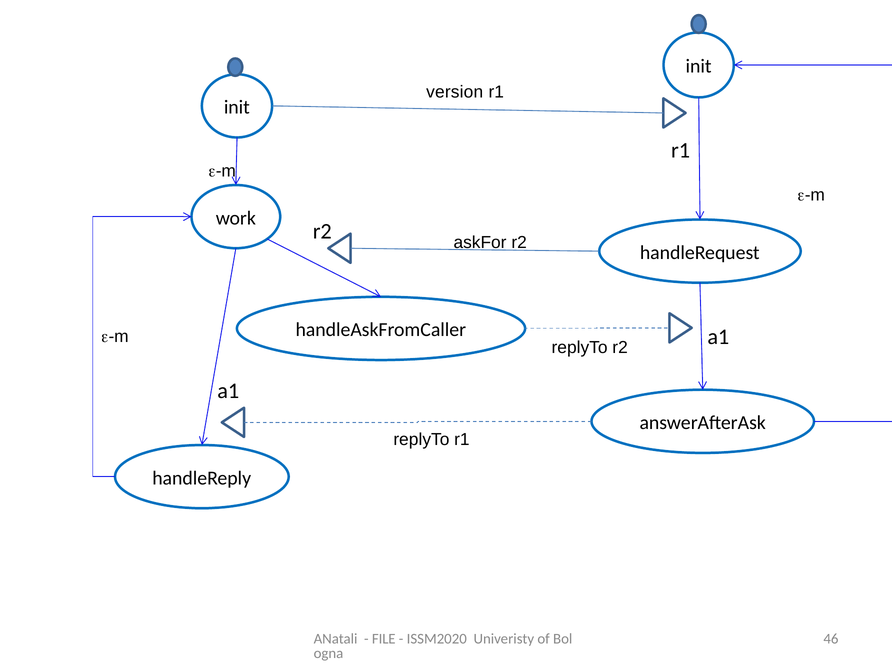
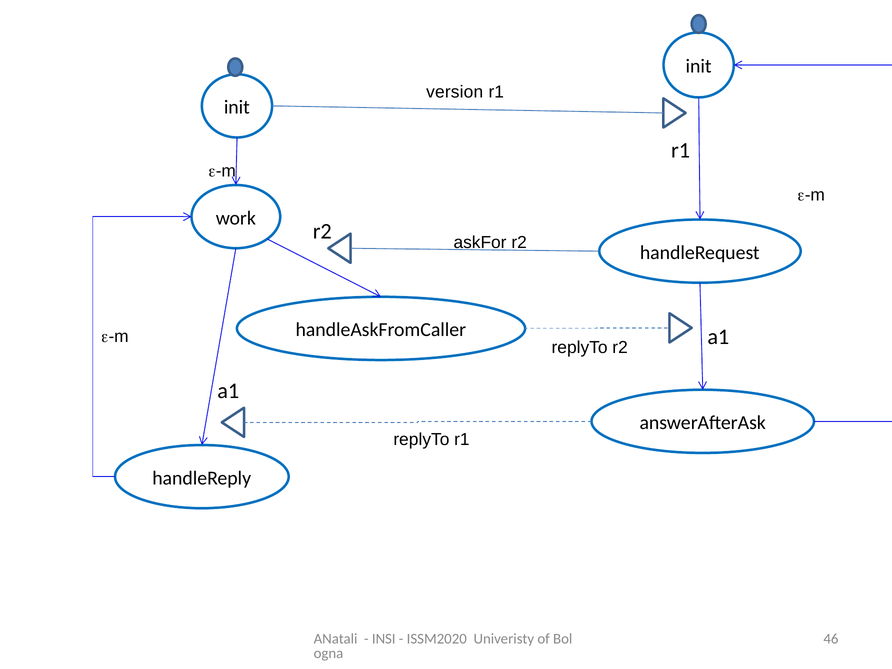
FILE: FILE -> INSI
